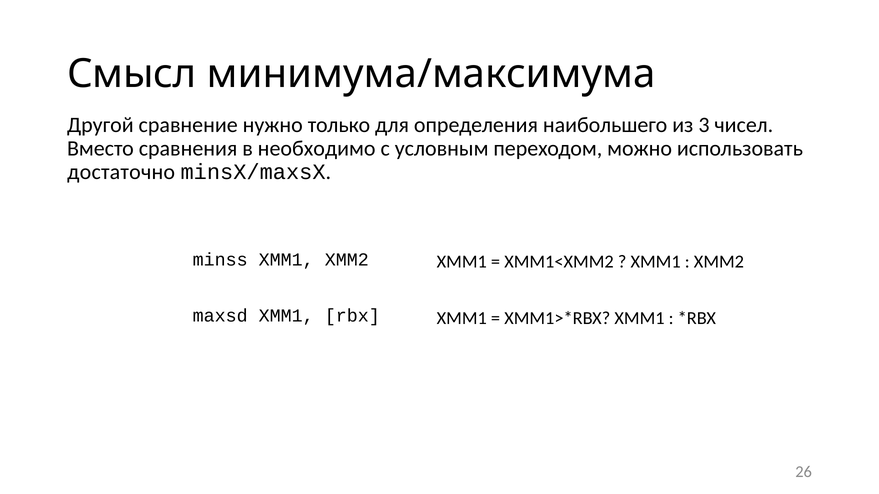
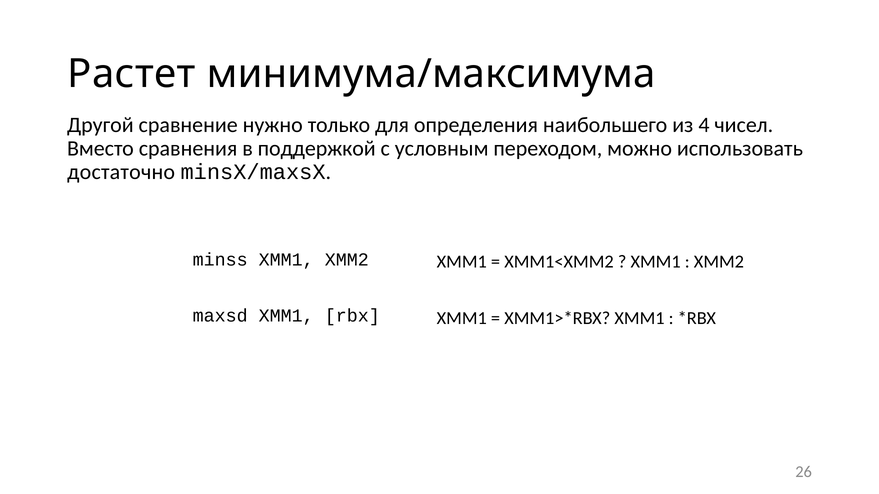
Смысл: Смысл -> Растет
3: 3 -> 4
необходимо: необходимо -> поддержкой
